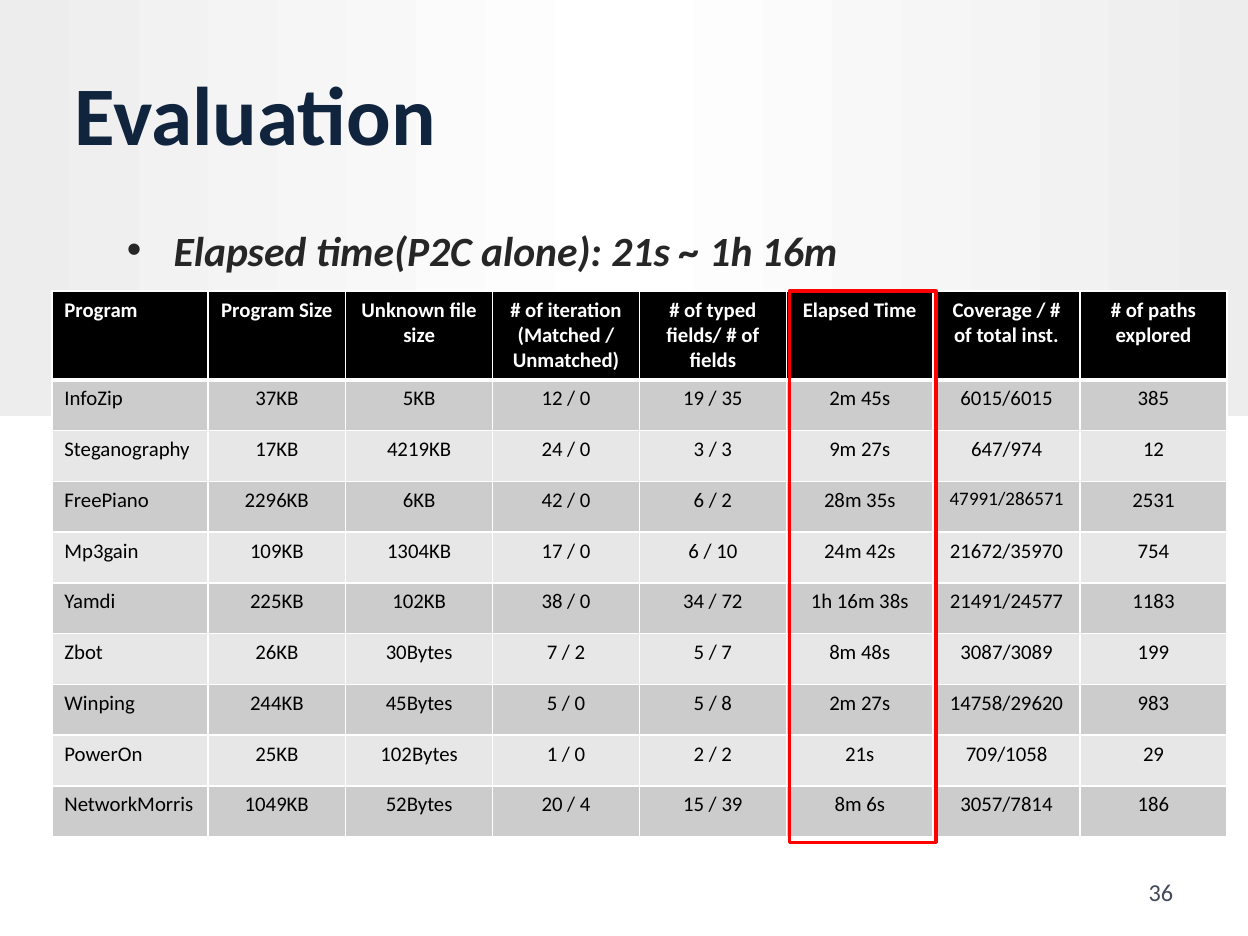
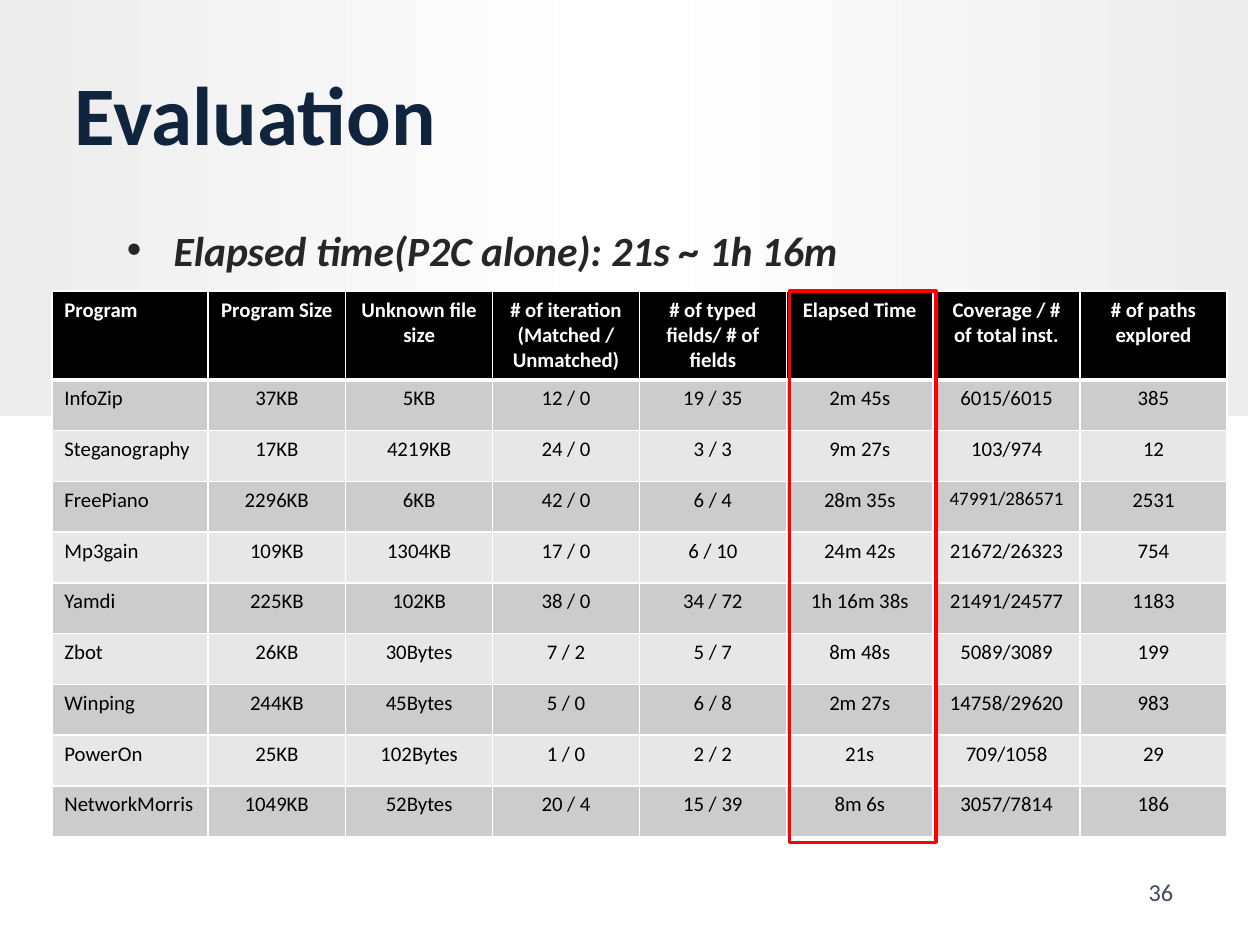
647/974: 647/974 -> 103/974
2 at (727, 500): 2 -> 4
21672/35970: 21672/35970 -> 21672/26323
3087/3089: 3087/3089 -> 5089/3089
5 at (699, 703): 5 -> 6
